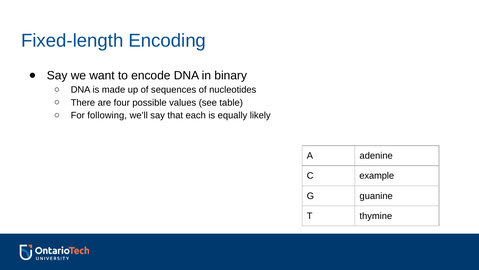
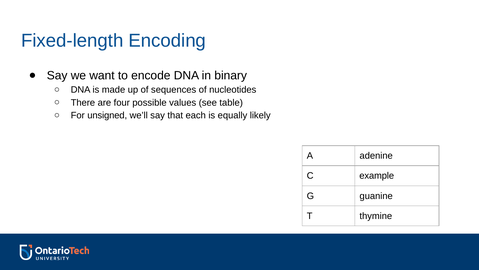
following: following -> unsigned
